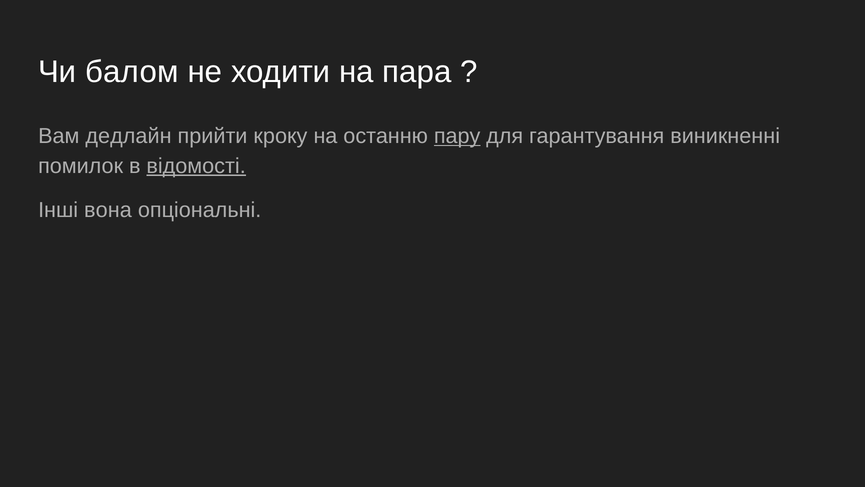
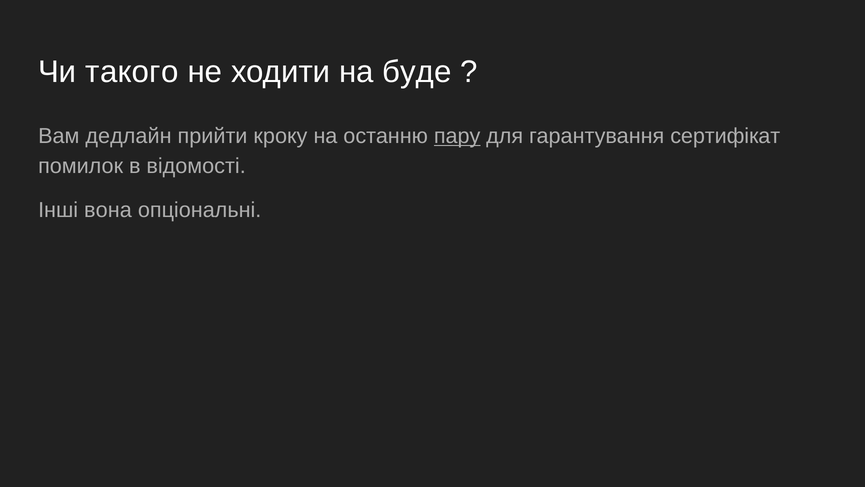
балом: балом -> такого
пара: пара -> буде
виникненні: виникненні -> сертифікат
відомості underline: present -> none
